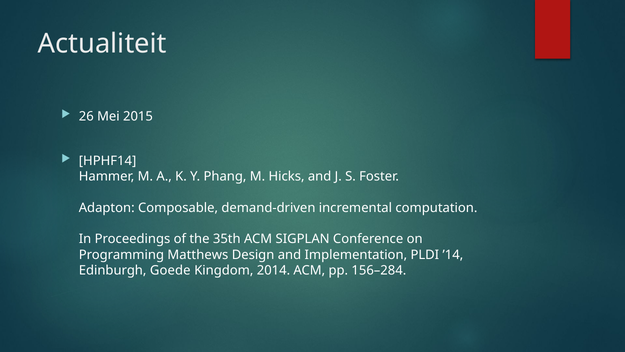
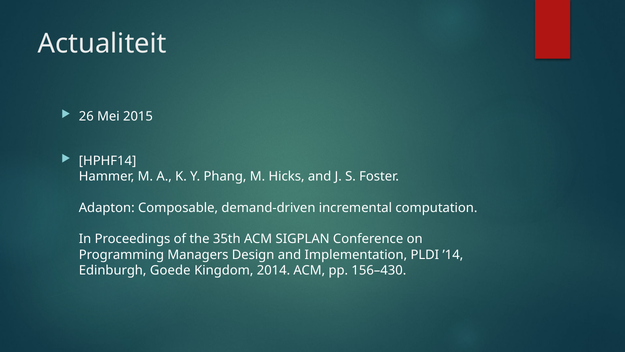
Matthews: Matthews -> Managers
156–284: 156–284 -> 156–430
